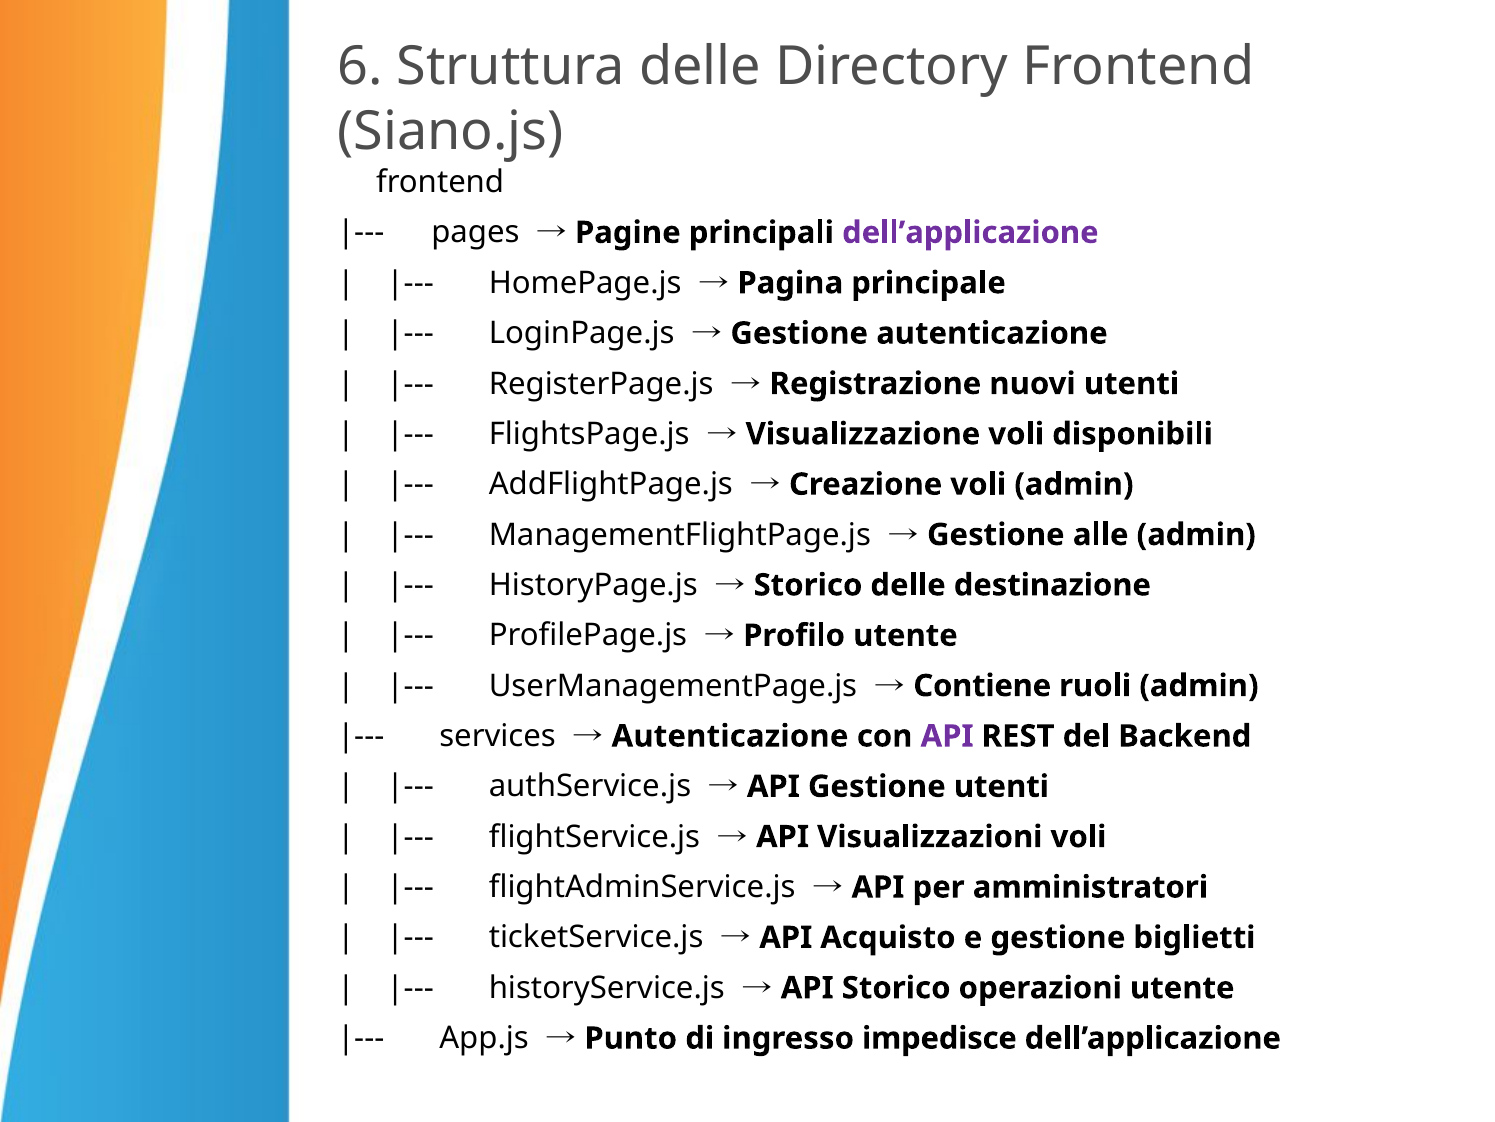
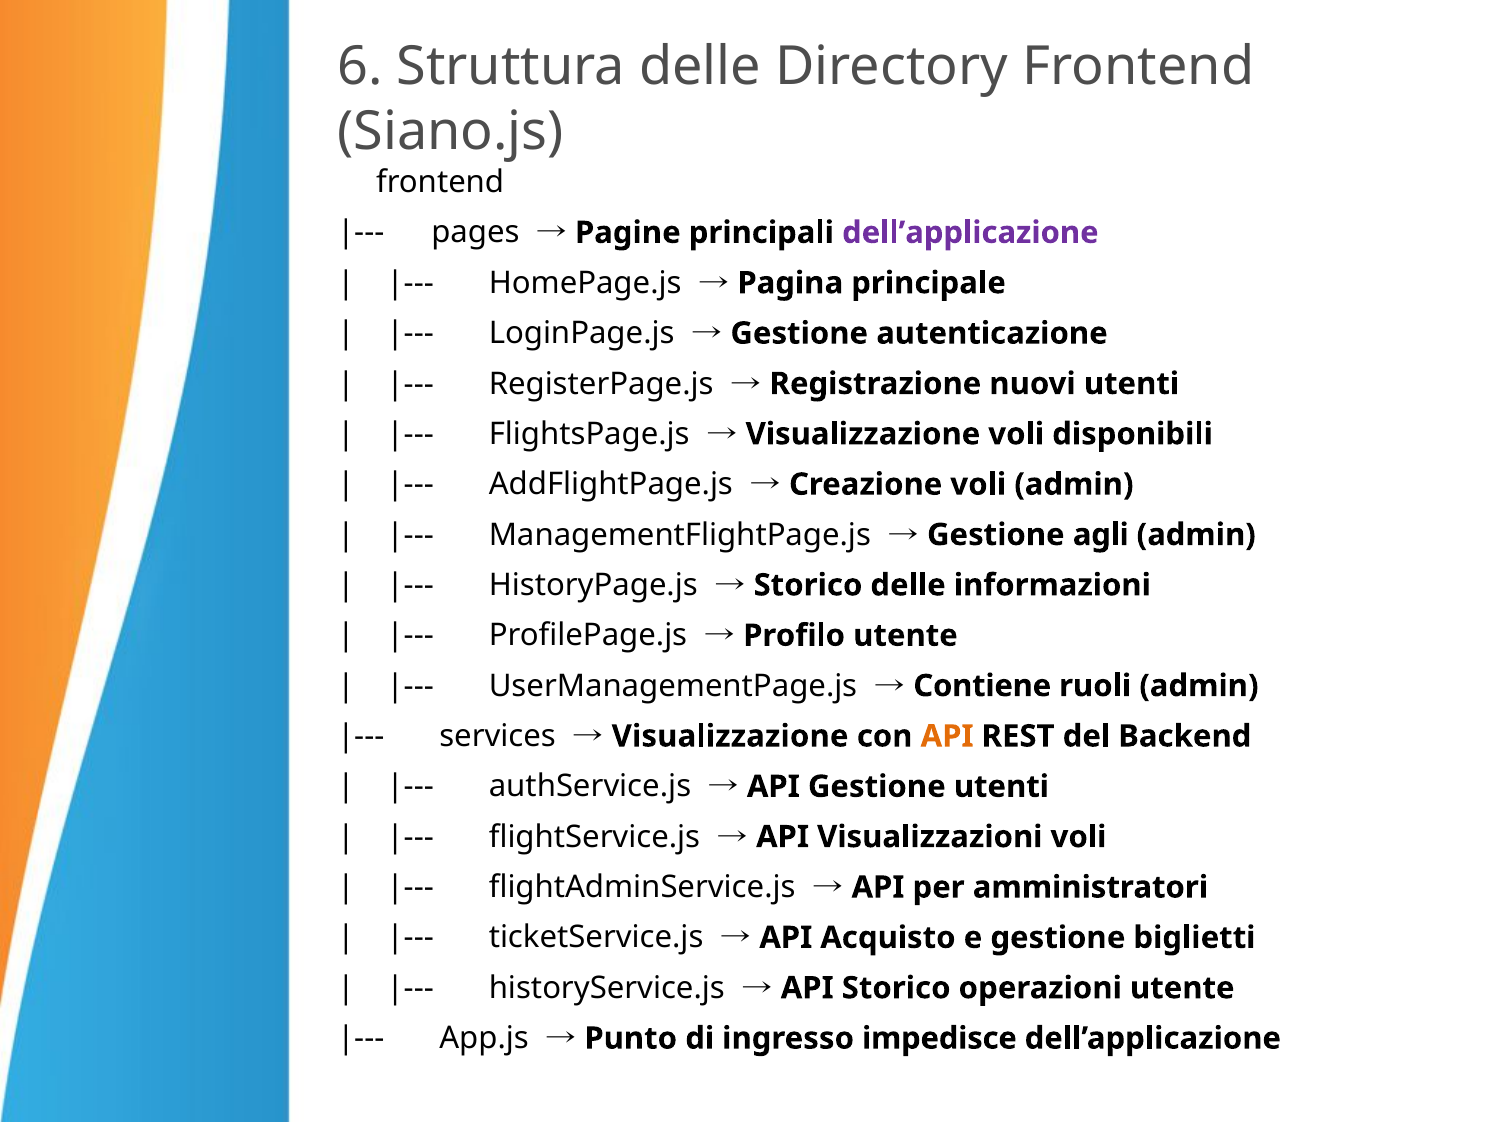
alle: alle -> agli
destinazione: destinazione -> informazioni
Autenticazione at (730, 736): Autenticazione -> Visualizzazione
API at (947, 736) colour: purple -> orange
